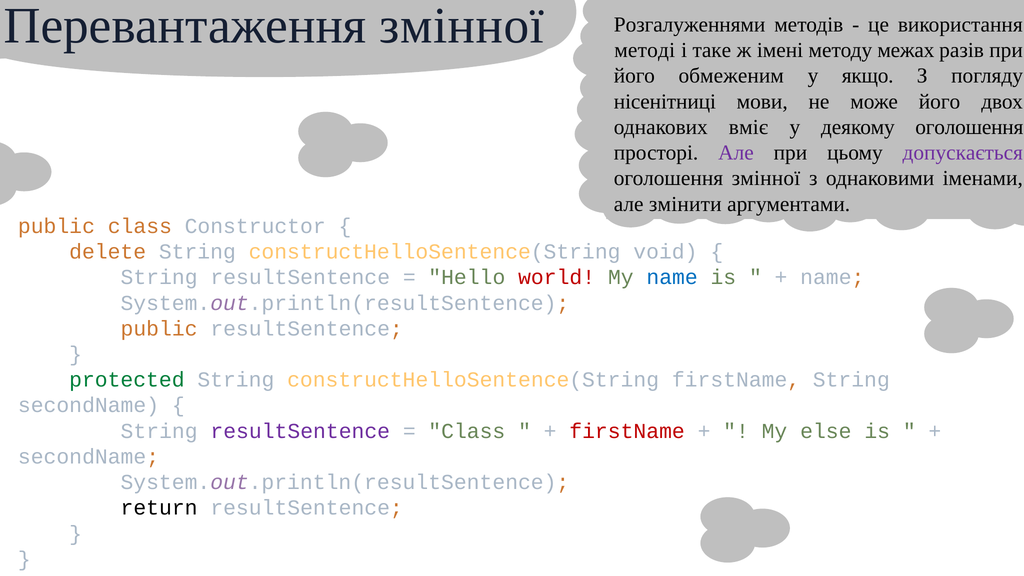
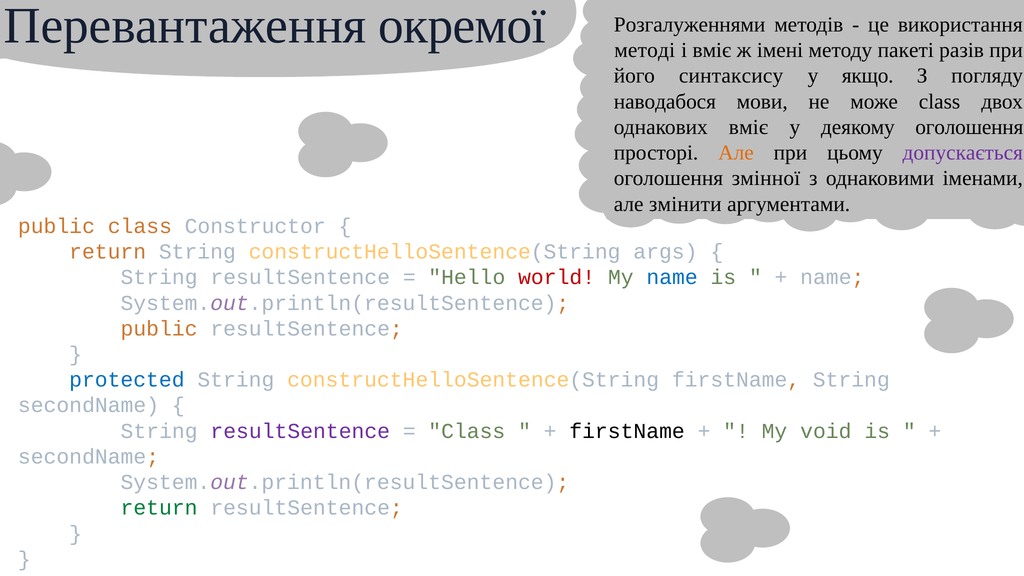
Перевантаження змінної: змінної -> окремої
і таке: таке -> вміє
межах: межах -> пакеті
обмеженим: обмеженим -> синтаксису
нісенітниці: нісенітниці -> наводабося
може його: його -> class
Але at (736, 153) colour: purple -> orange
delete at (108, 252): delete -> return
void: void -> args
protected colour: green -> blue
firstName at (627, 431) colour: red -> black
else: else -> void
return at (159, 508) colour: black -> green
